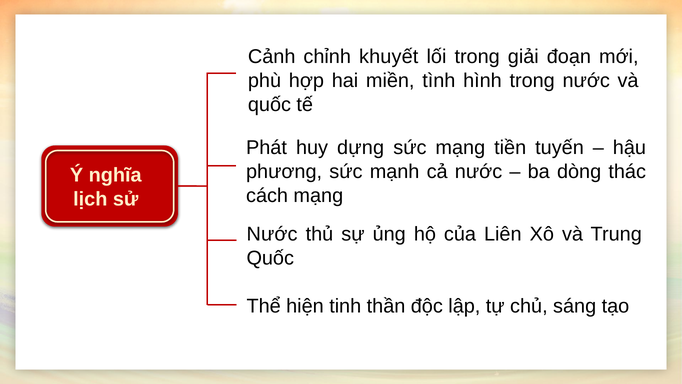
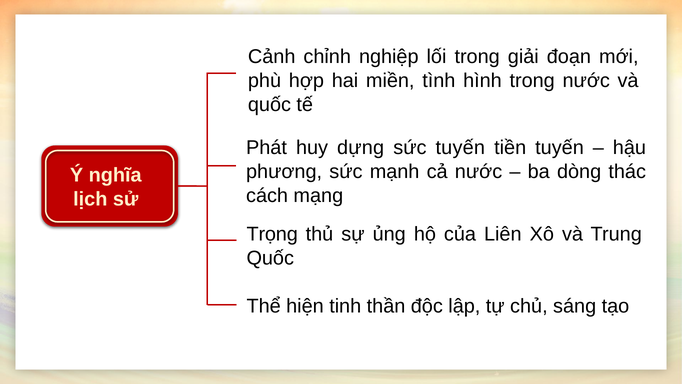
khuyết: khuyết -> nghiệp
sức mạng: mạng -> tuyến
Nước at (272, 234): Nước -> Trọng
